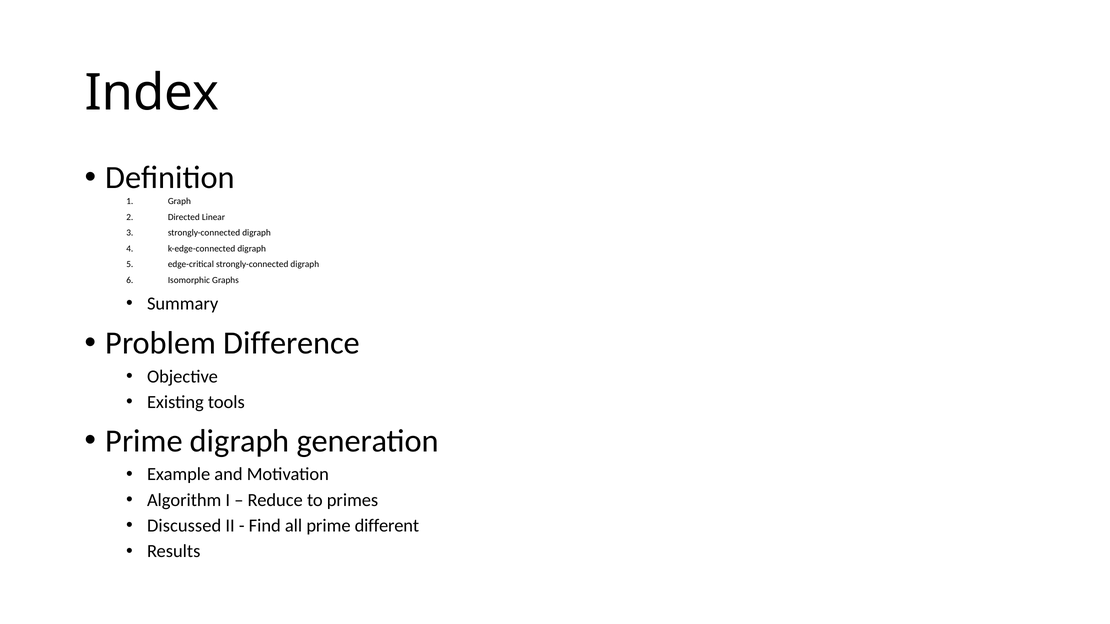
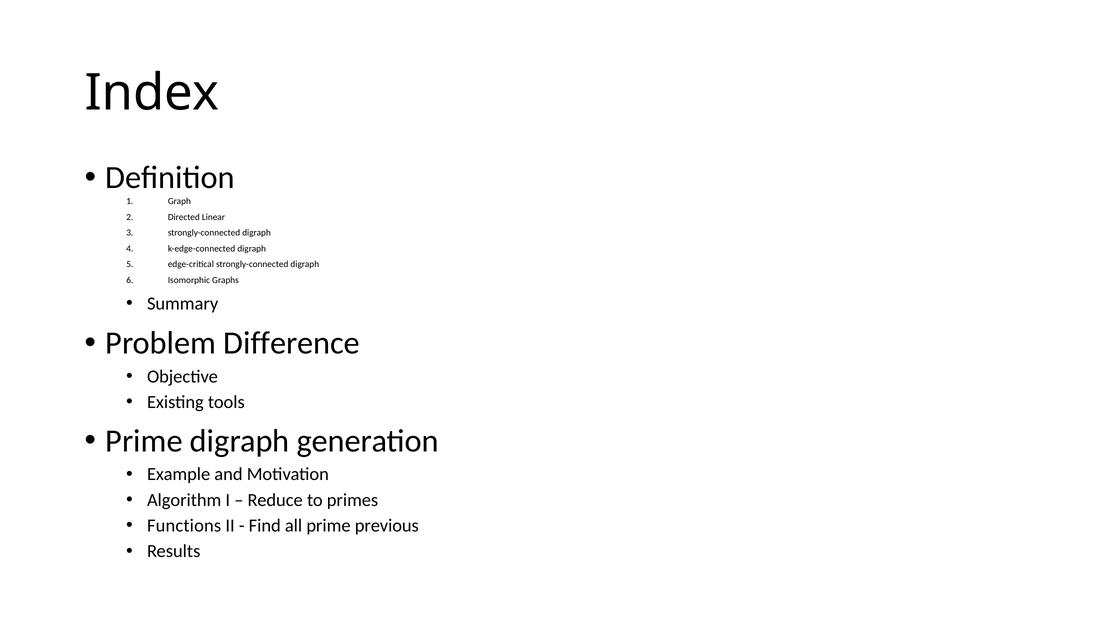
Discussed: Discussed -> Functions
different: different -> previous
